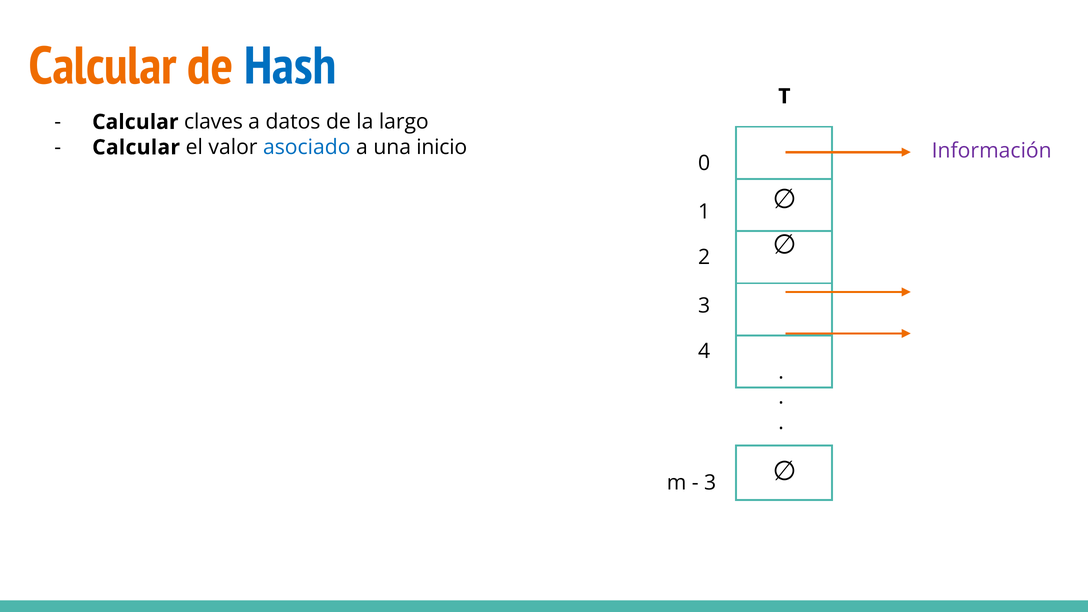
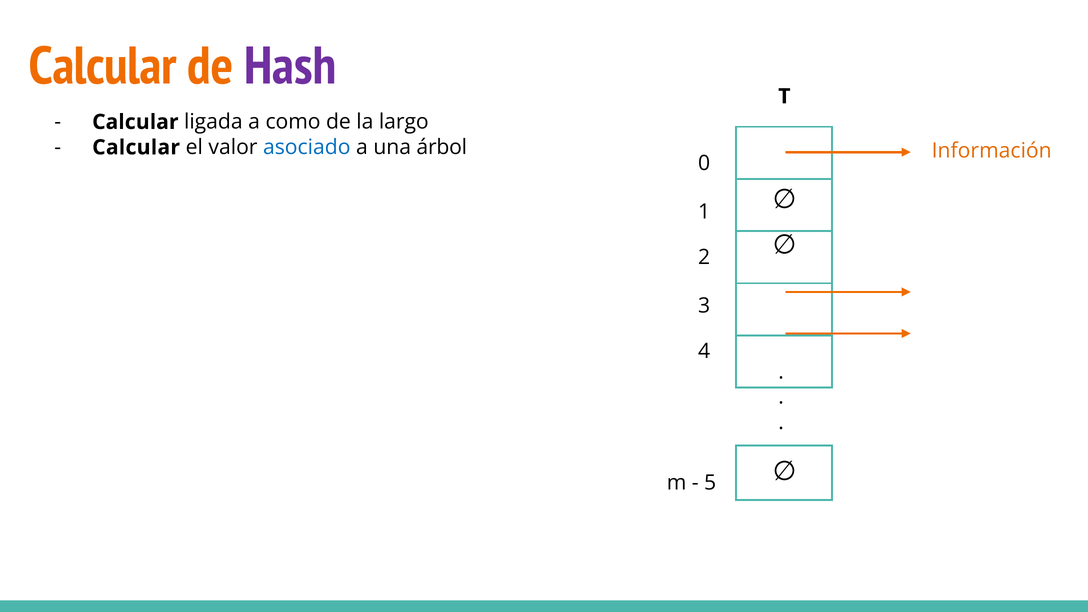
Hash colour: blue -> purple
claves: claves -> ligada
datos: datos -> como
inicio: inicio -> árbol
Información colour: purple -> orange
3 at (710, 483): 3 -> 5
